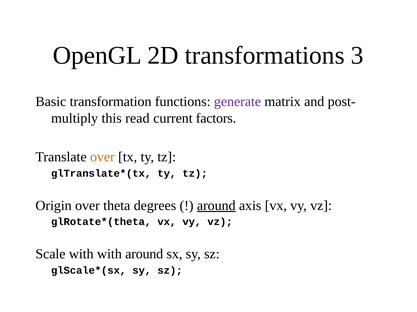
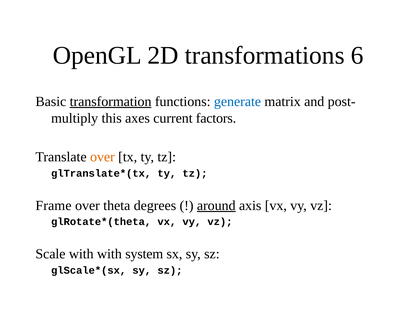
3: 3 -> 6
transformation underline: none -> present
generate colour: purple -> blue
read: read -> axes
Origin: Origin -> Frame
with around: around -> system
